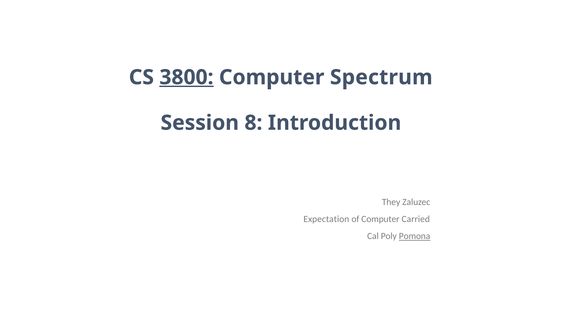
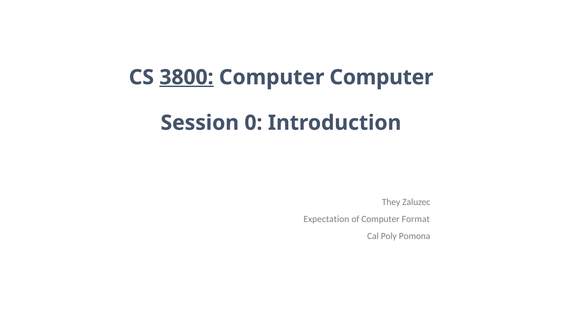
Computer Spectrum: Spectrum -> Computer
8: 8 -> 0
Carried: Carried -> Format
Pomona underline: present -> none
